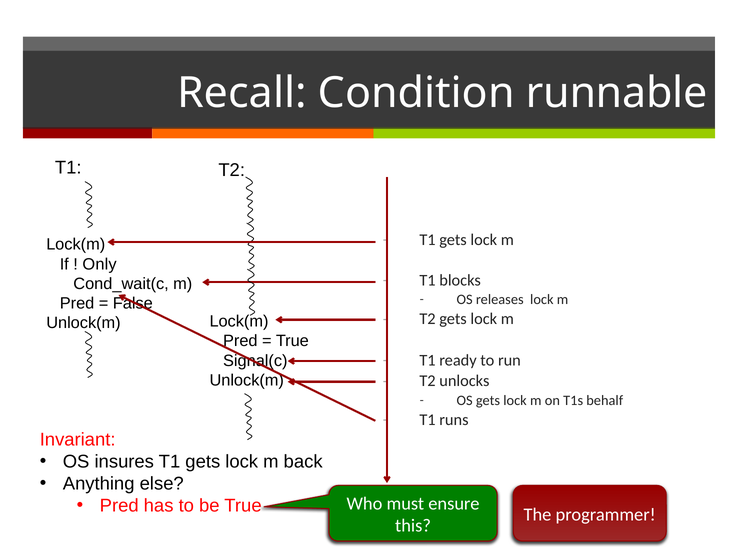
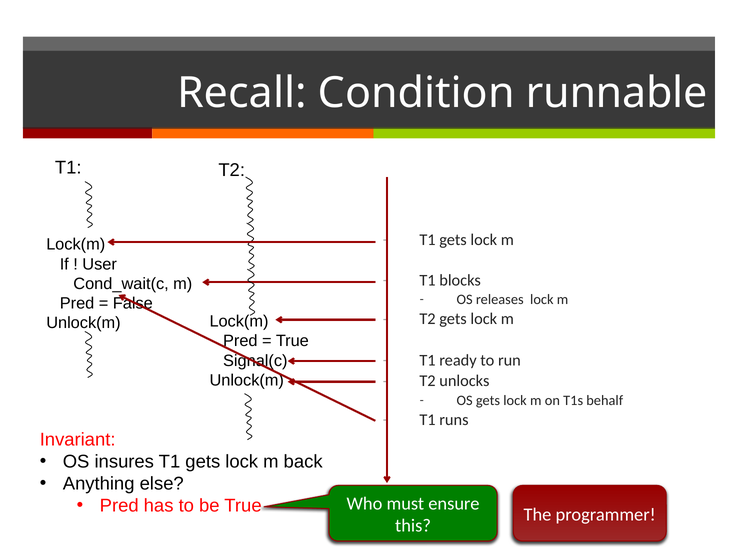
Only: Only -> User
